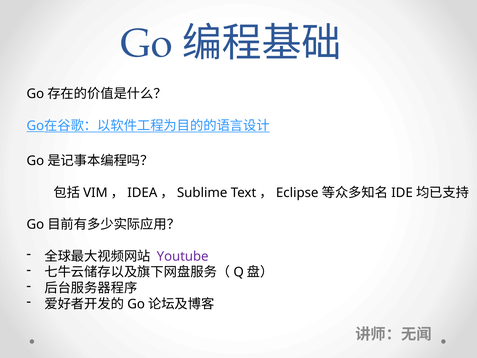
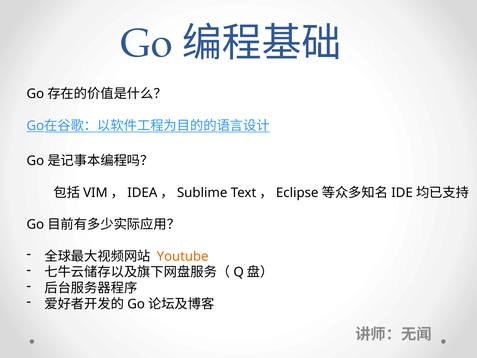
Youtube colour: purple -> orange
